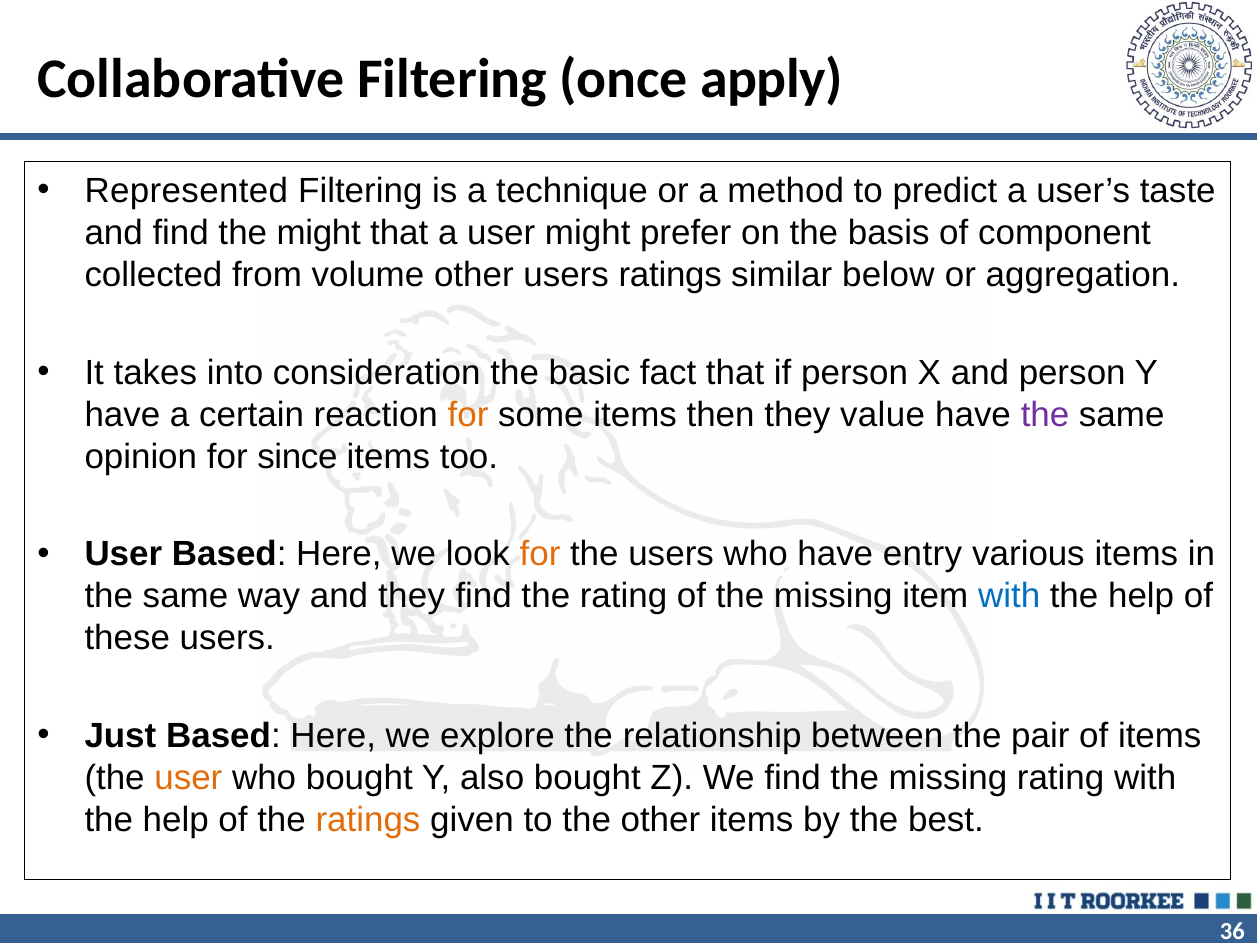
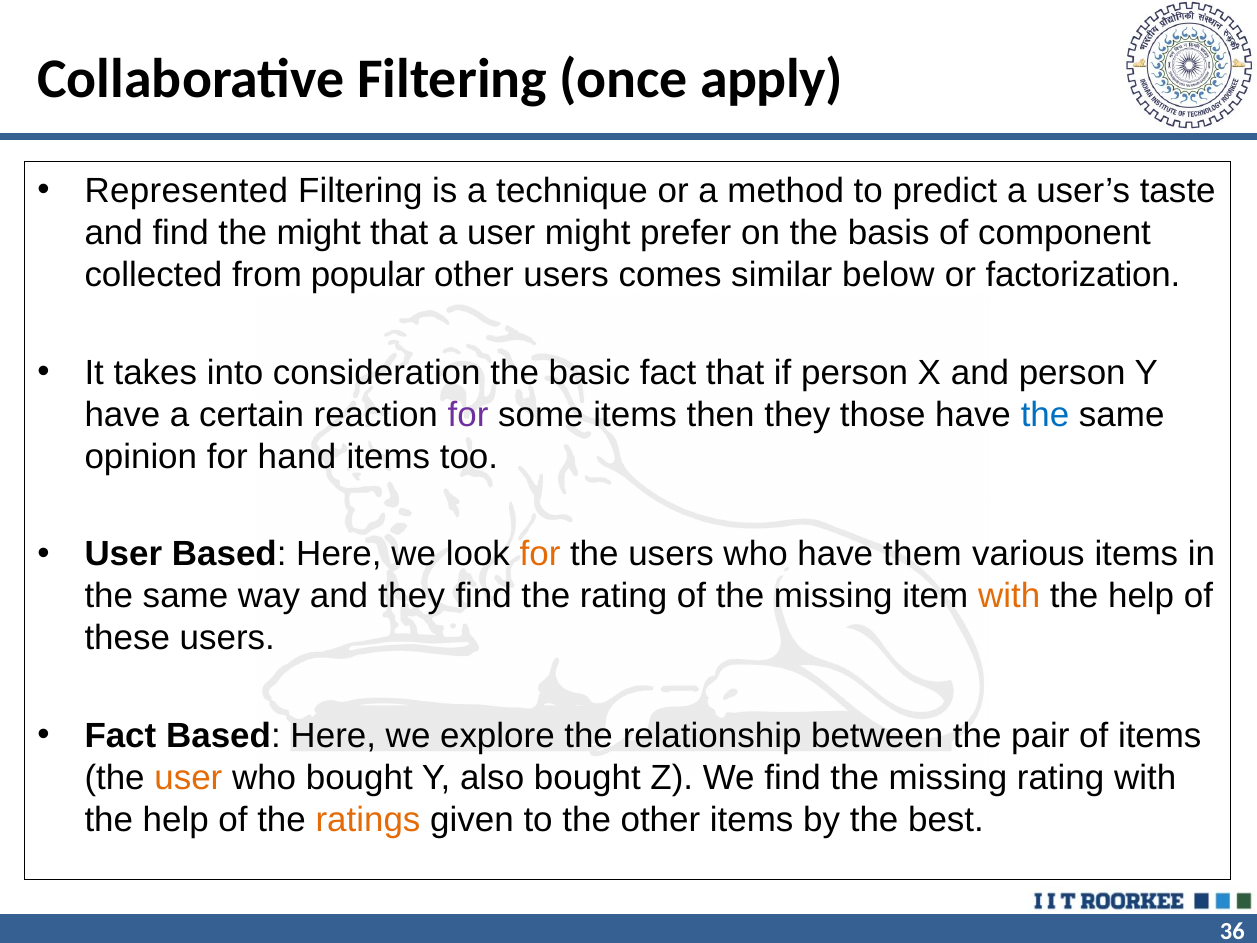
volume: volume -> popular
users ratings: ratings -> comes
aggregation: aggregation -> factorization
for at (468, 415) colour: orange -> purple
value: value -> those
the at (1045, 415) colour: purple -> blue
since: since -> hand
entry: entry -> them
with at (1009, 596) colour: blue -> orange
Just at (120, 736): Just -> Fact
